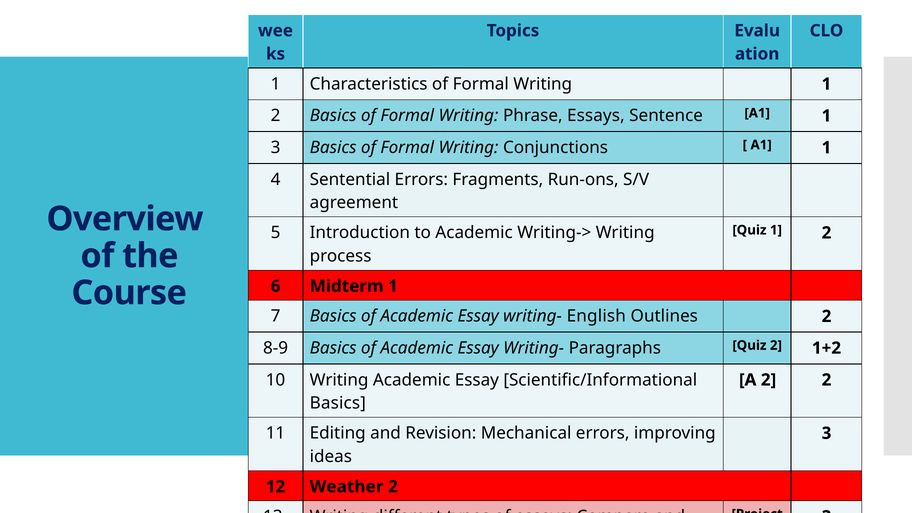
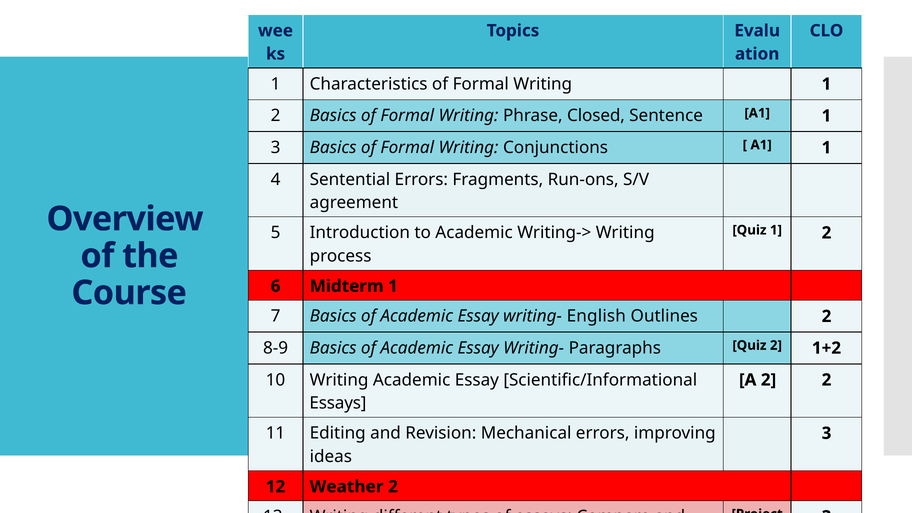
Phrase Essays: Essays -> Closed
Basics at (338, 403): Basics -> Essays
